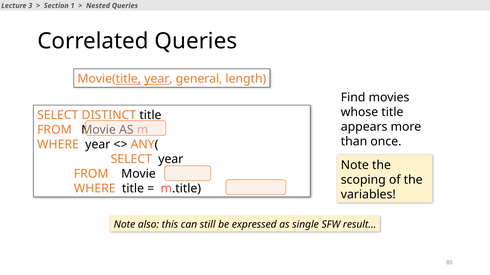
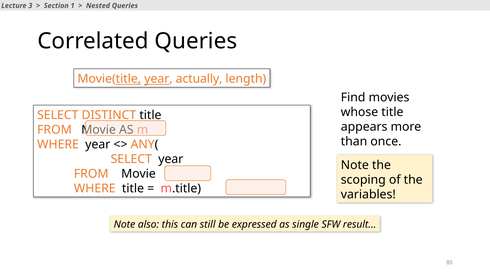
general: general -> actually
